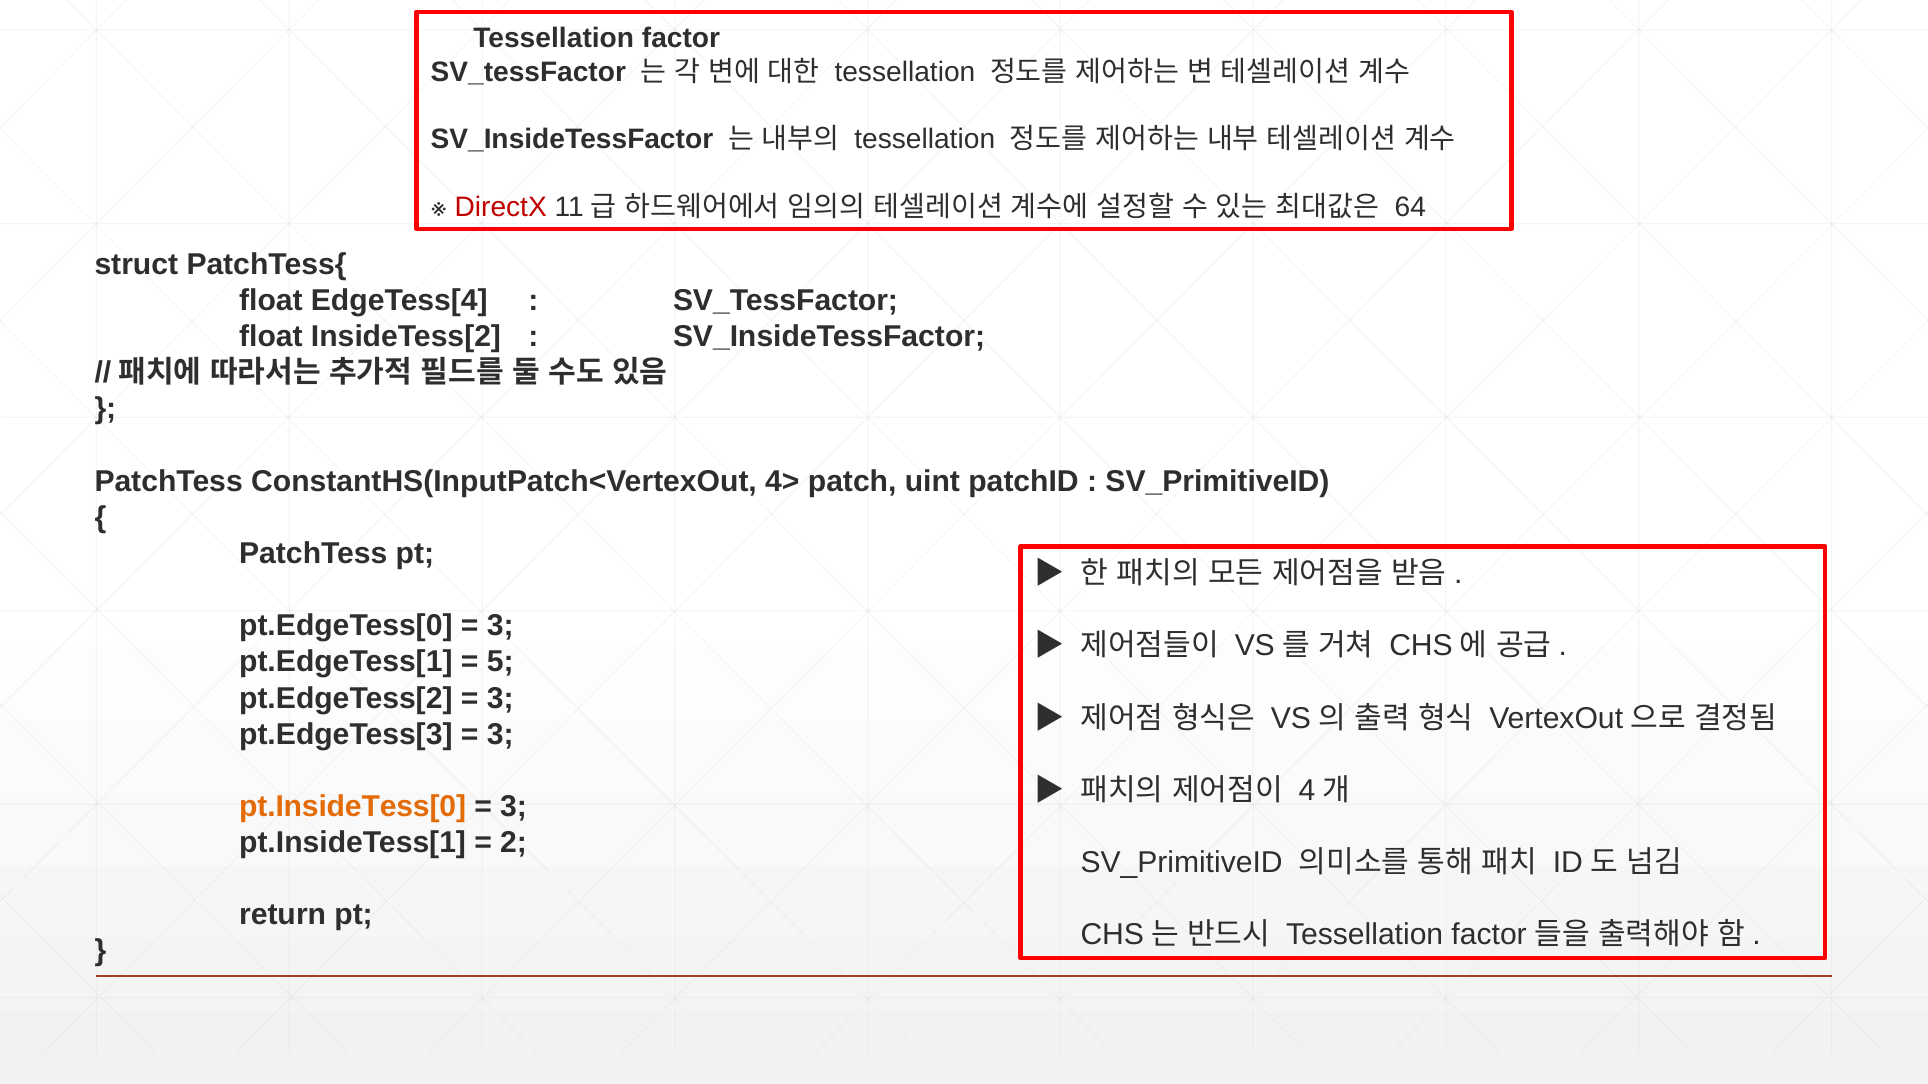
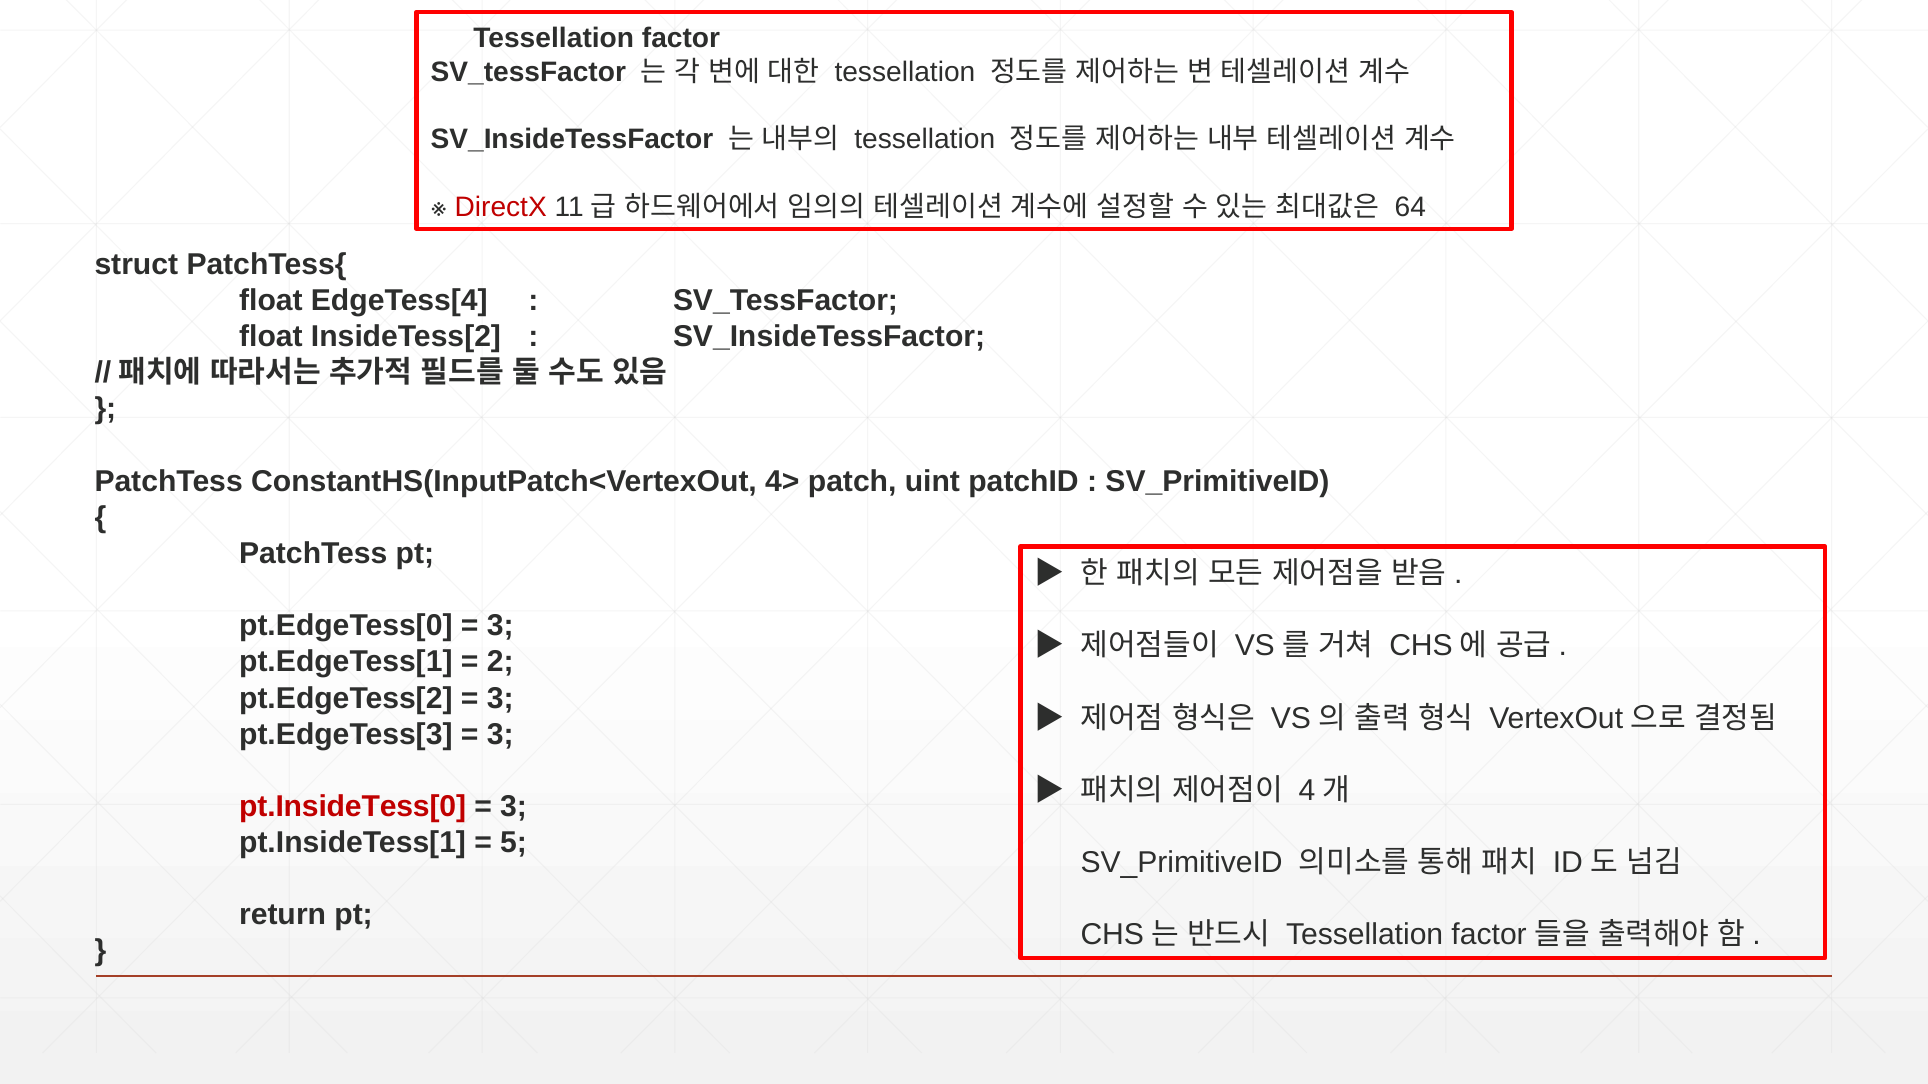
5: 5 -> 2
pt.InsideTess[0 colour: orange -> red
2: 2 -> 5
